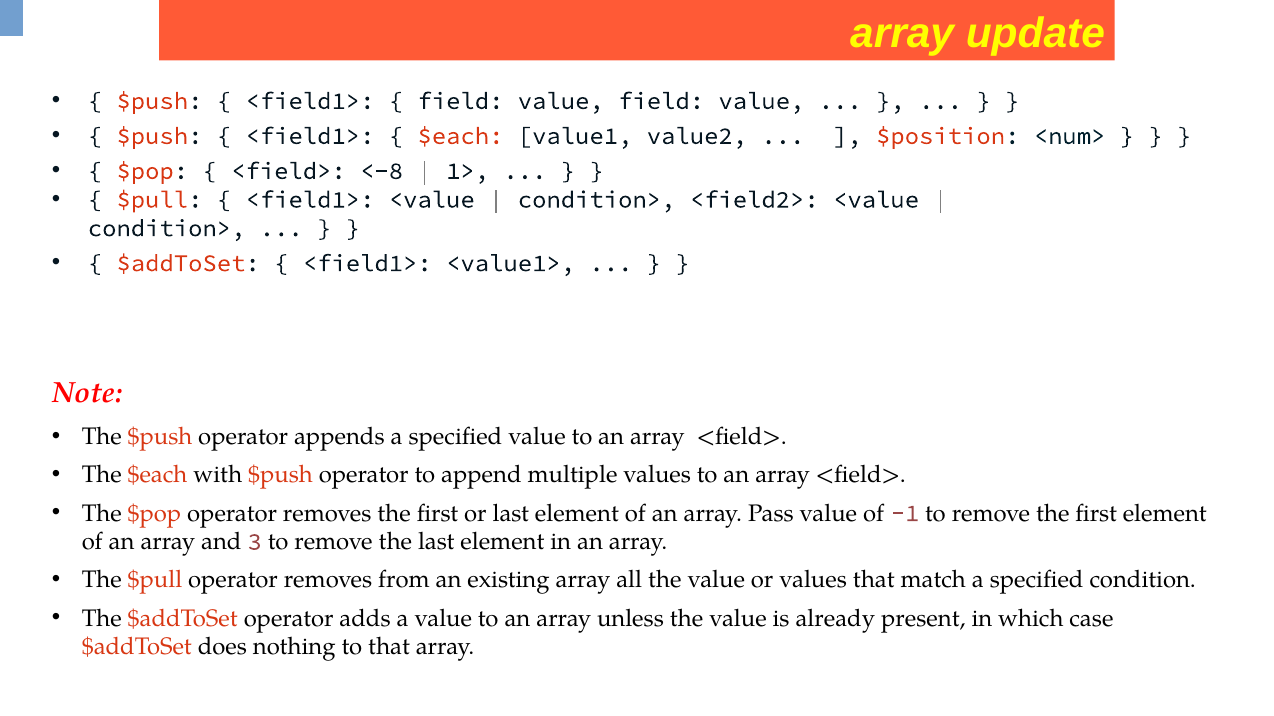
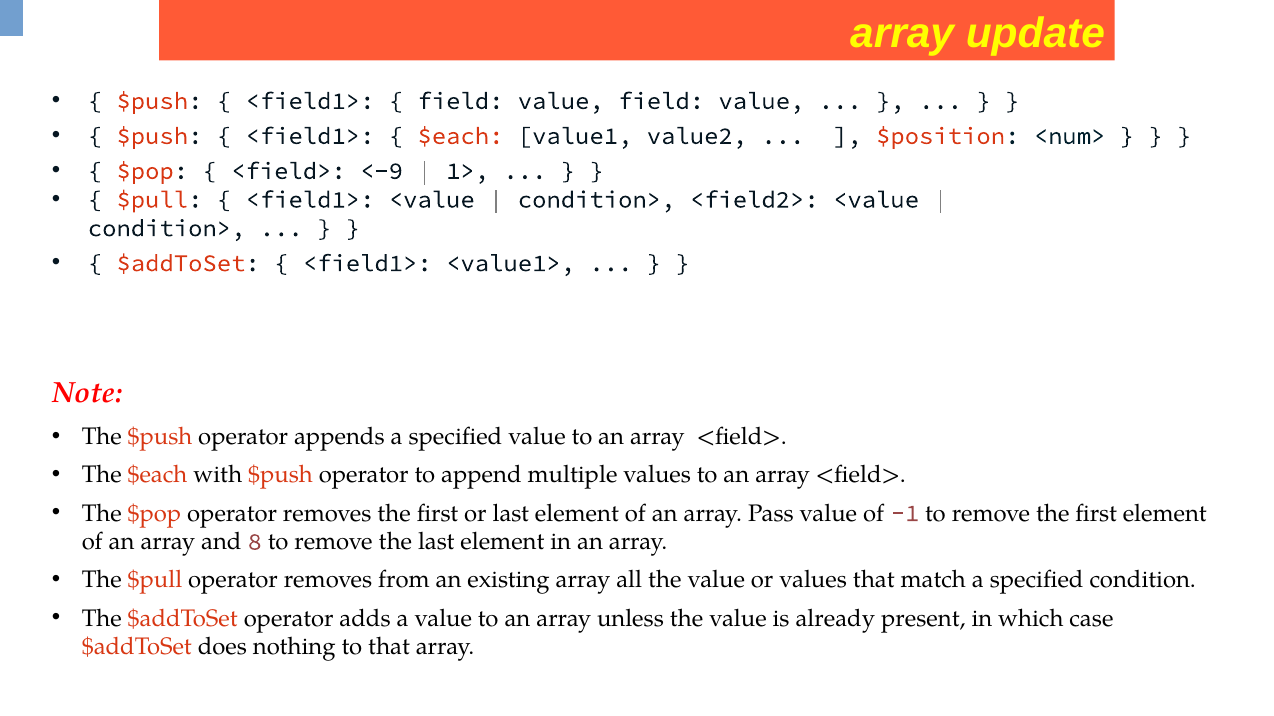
<-8: <-8 -> <-9
3: 3 -> 8
